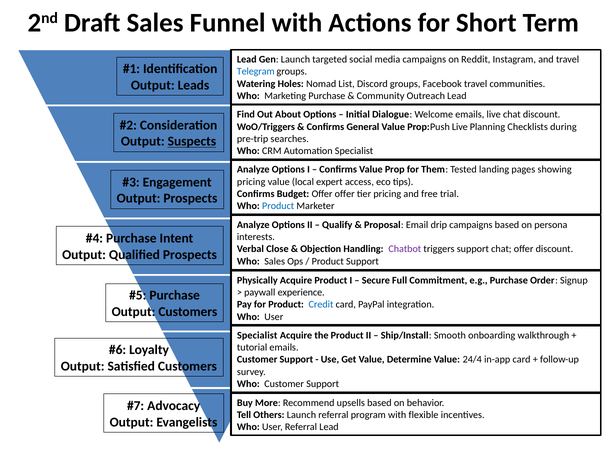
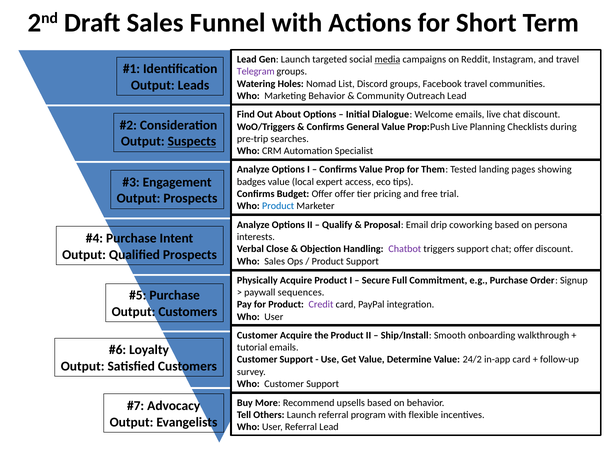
media underline: none -> present
Telegram colour: blue -> purple
Marketing Purchase: Purchase -> Behavior
pricing at (251, 182): pricing -> badges
drip campaigns: campaigns -> coworking
experience: experience -> sequences
Credit colour: blue -> purple
Specialist at (257, 335): Specialist -> Customer
24/4: 24/4 -> 24/2
